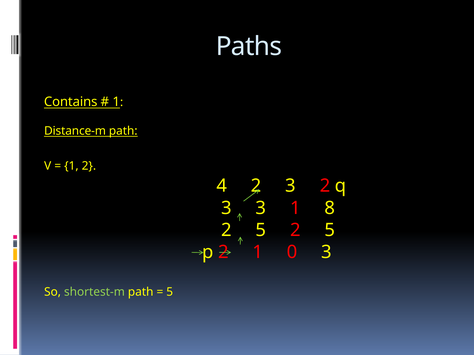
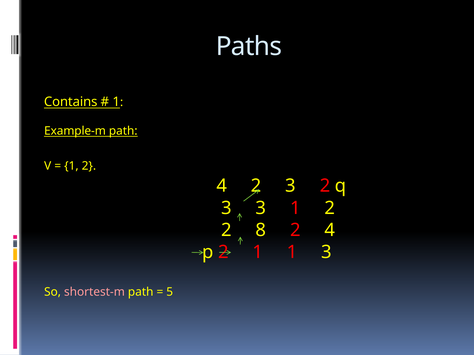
Distance-m: Distance-m -> Example-m
3 1 8: 8 -> 2
5 at (261, 230): 5 -> 8
5 at (330, 230): 5 -> 4
1 0: 0 -> 1
shortest-m colour: light green -> pink
